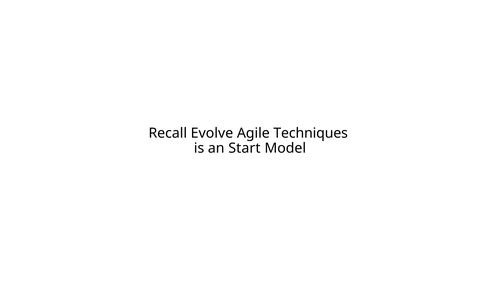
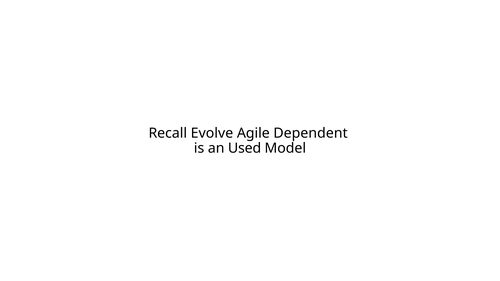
Techniques: Techniques -> Dependent
Start: Start -> Used
